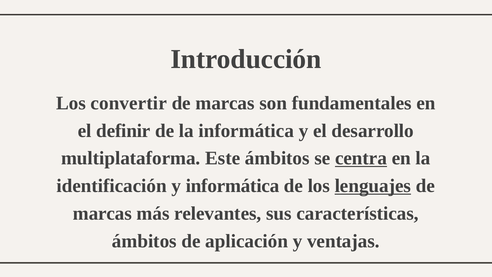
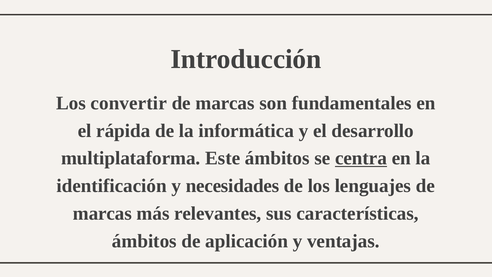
definir: definir -> rápida
y informática: informática -> necesidades
lenguajes underline: present -> none
